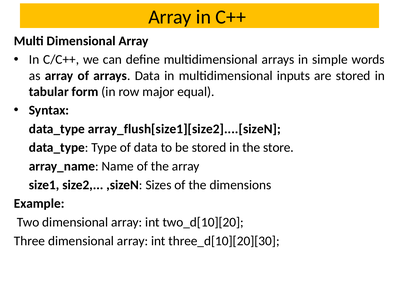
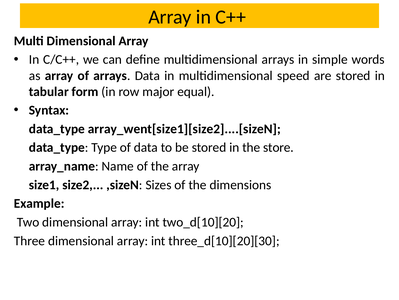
inputs: inputs -> speed
array_flush[size1][size2]....[sizeN: array_flush[size1][size2]....[sizeN -> array_went[size1][size2]....[sizeN
